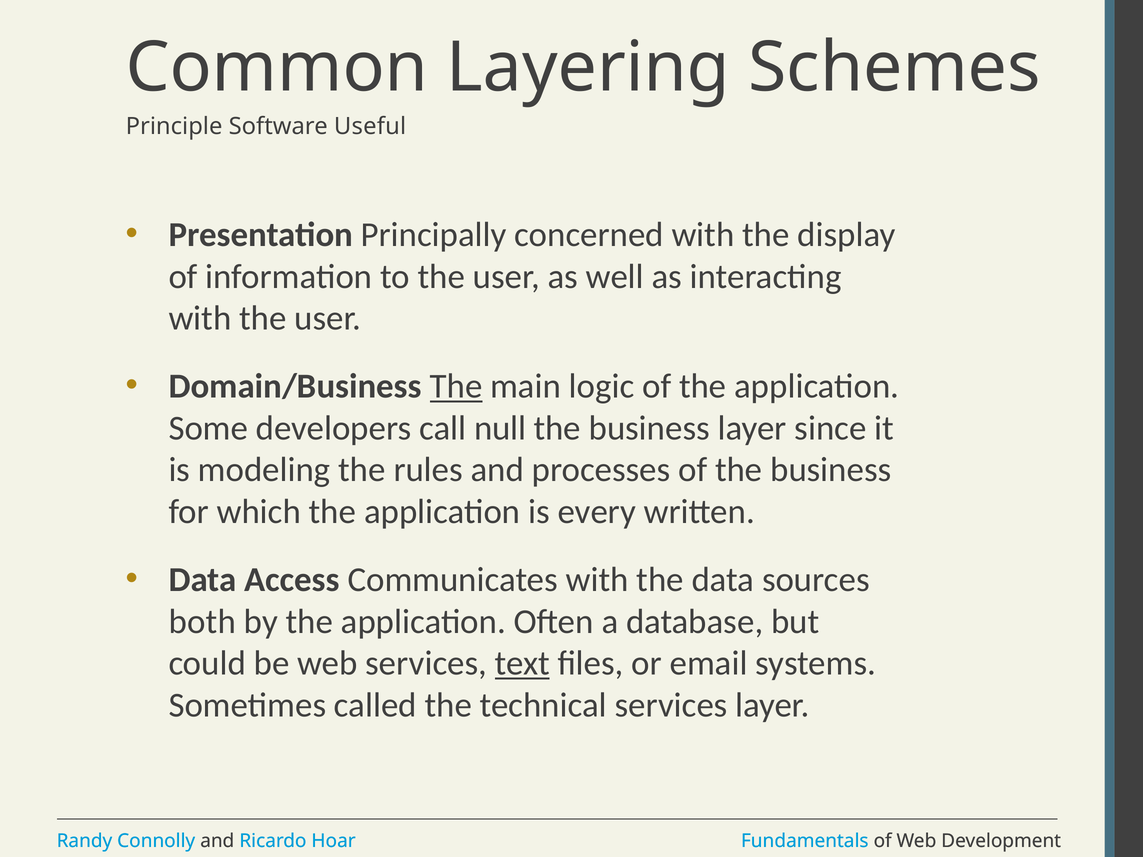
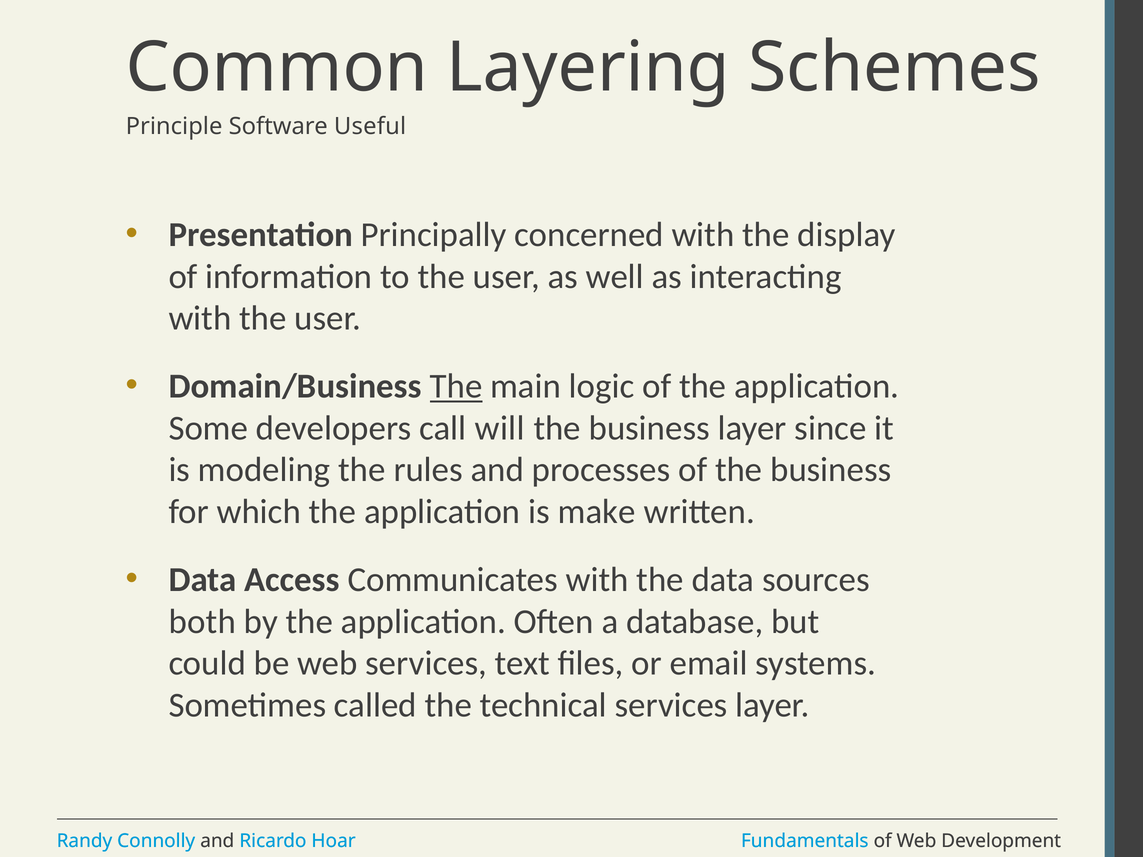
null: null -> will
every: every -> make
text underline: present -> none
